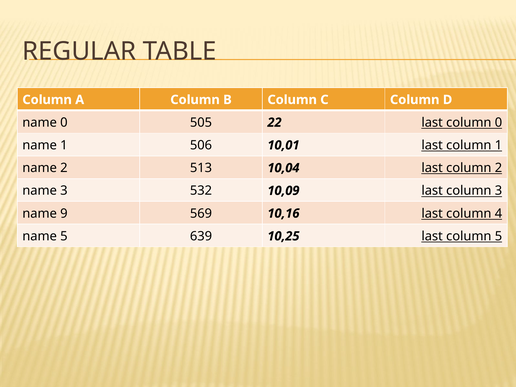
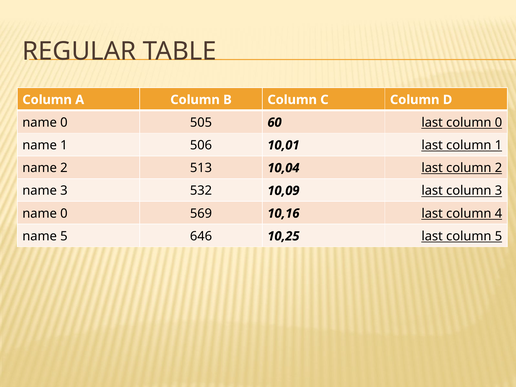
22: 22 -> 60
9 at (64, 213): 9 -> 0
639: 639 -> 646
